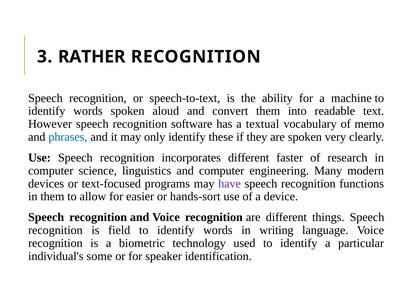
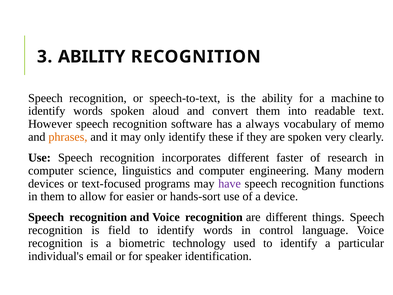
3 RATHER: RATHER -> ABILITY
textual: textual -> always
phrases colour: blue -> orange
writing: writing -> control
some: some -> email
